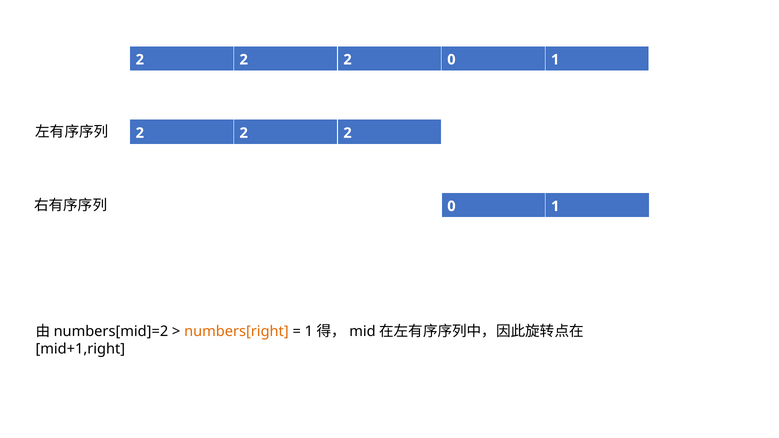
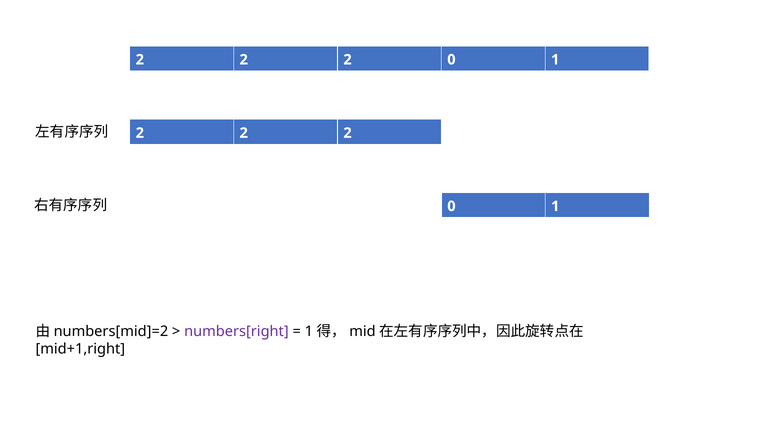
numbers[right colour: orange -> purple
